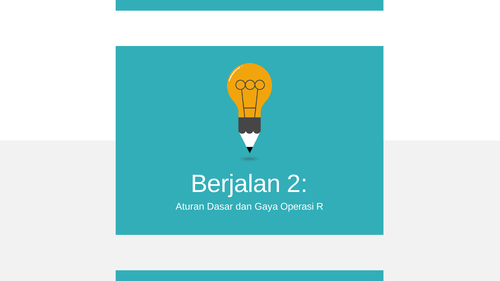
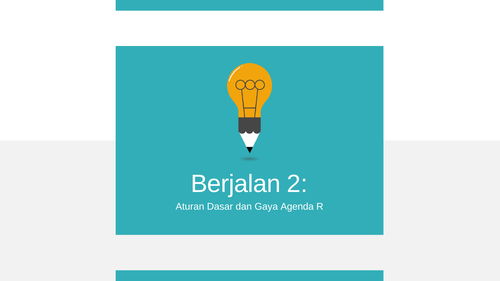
Operasi: Operasi -> Agenda
